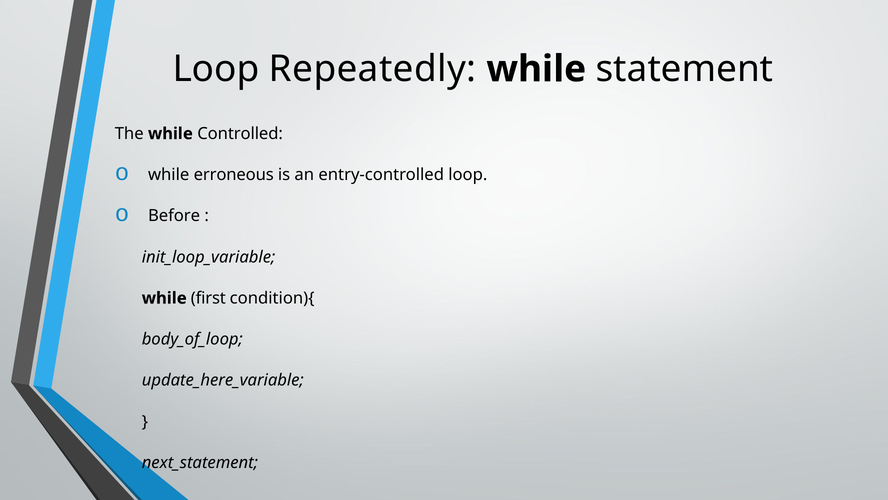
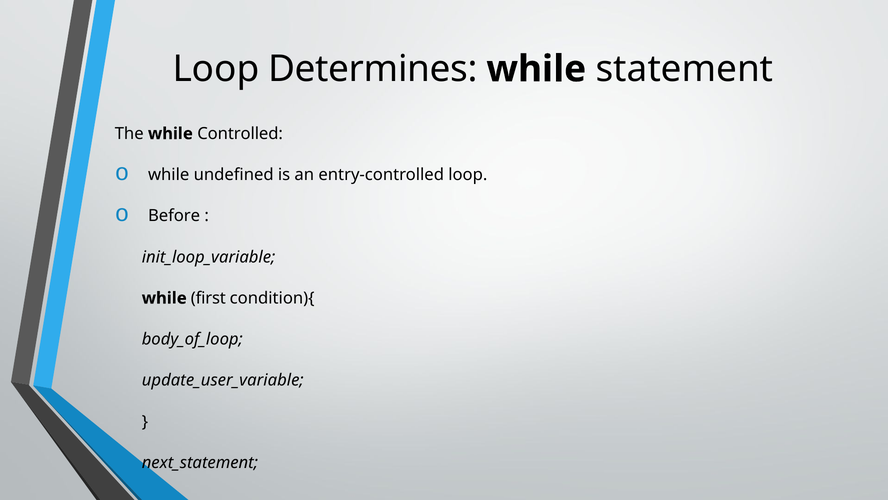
Repeatedly: Repeatedly -> Determines
erroneous: erroneous -> undefined
update_here_variable: update_here_variable -> update_user_variable
